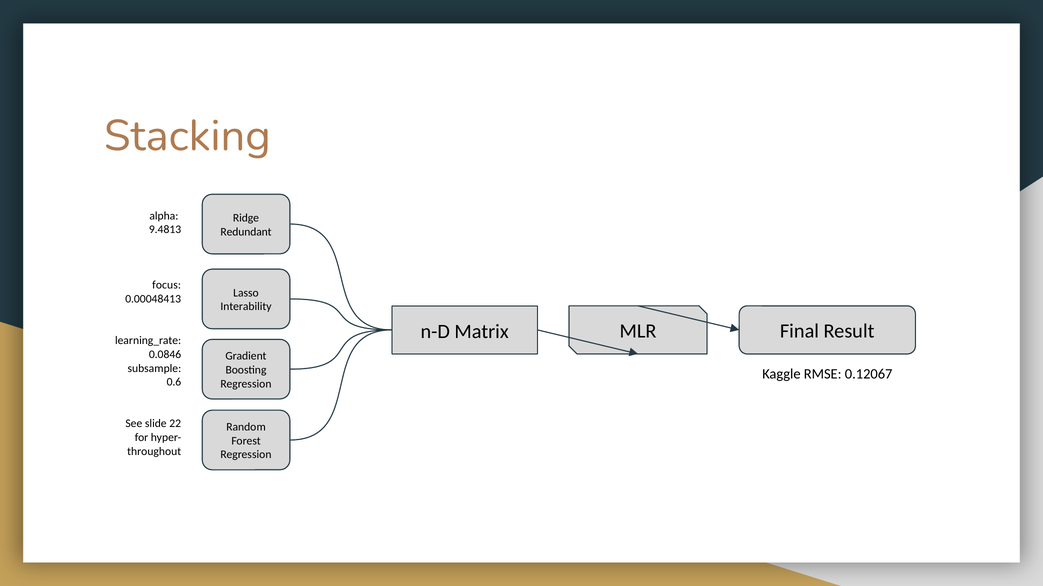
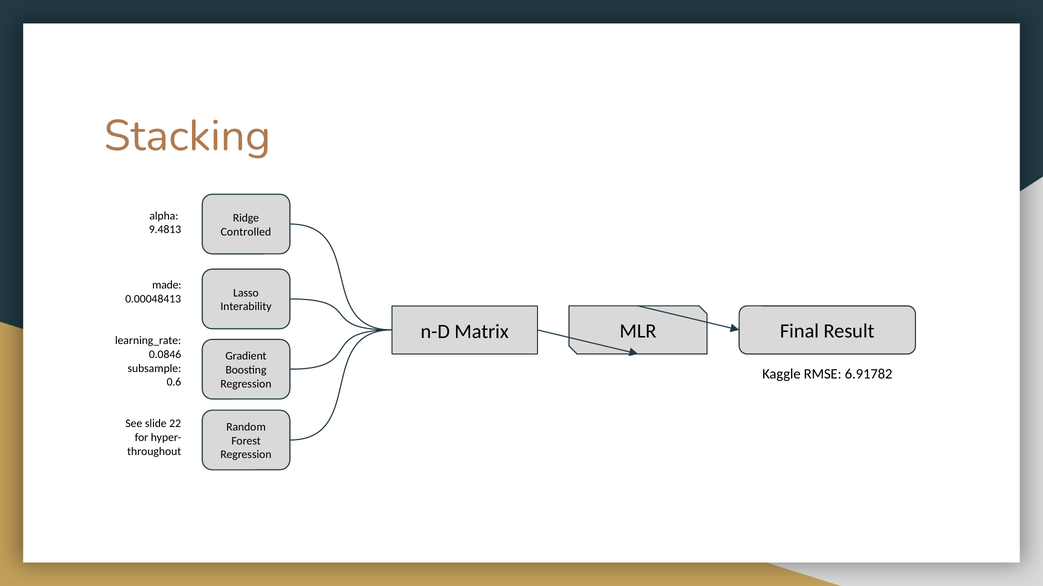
Redundant: Redundant -> Controlled
focus: focus -> made
0.12067: 0.12067 -> 6.91782
